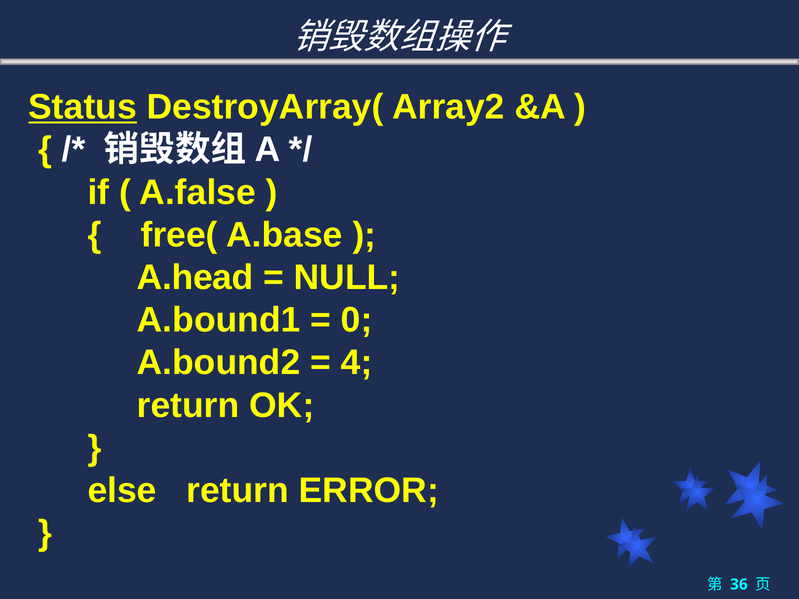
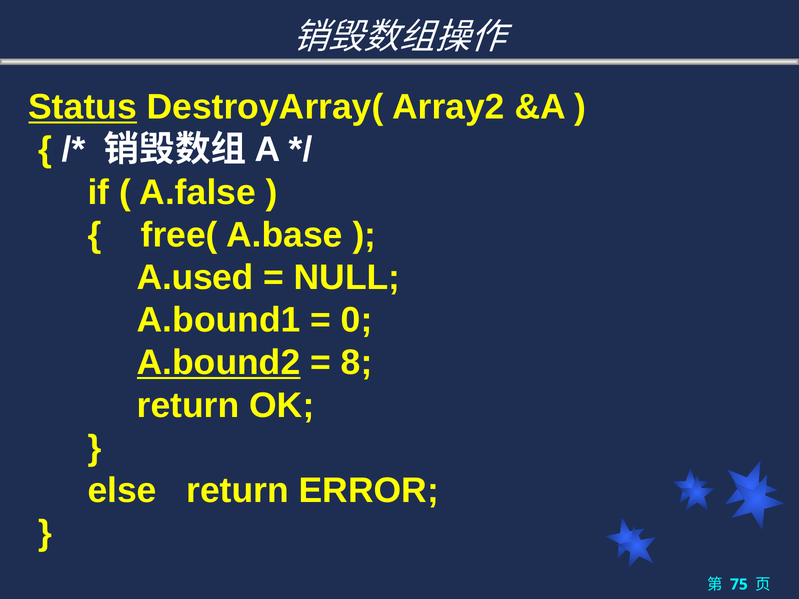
A.head: A.head -> A.used
A.bound2 underline: none -> present
4: 4 -> 8
36: 36 -> 75
